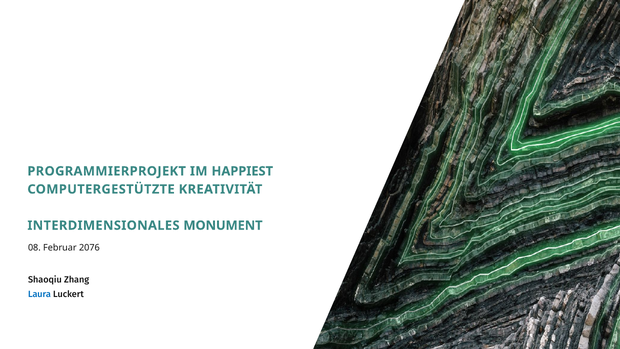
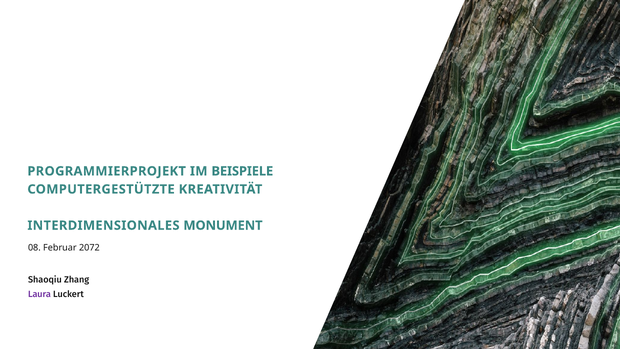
HAPPIEST: HAPPIEST -> BEISPIELE
2076: 2076 -> 2072
Laura colour: blue -> purple
